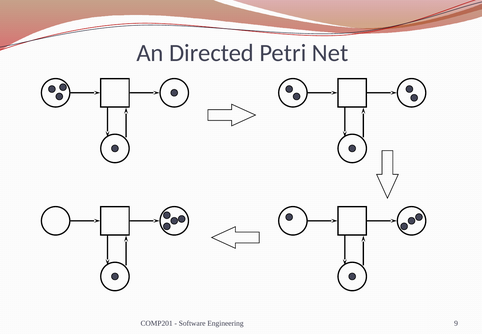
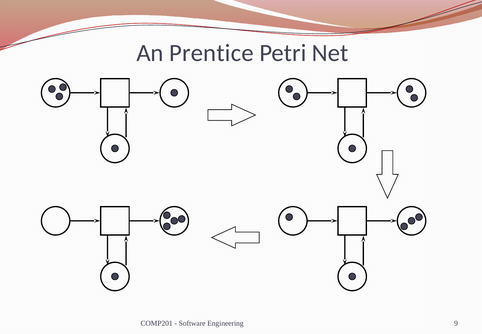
Directed: Directed -> Prentice
